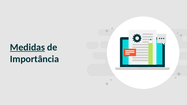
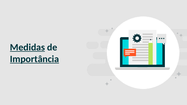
Importância underline: none -> present
